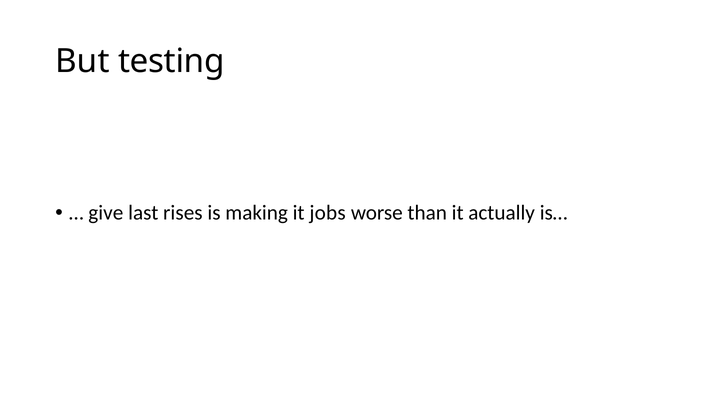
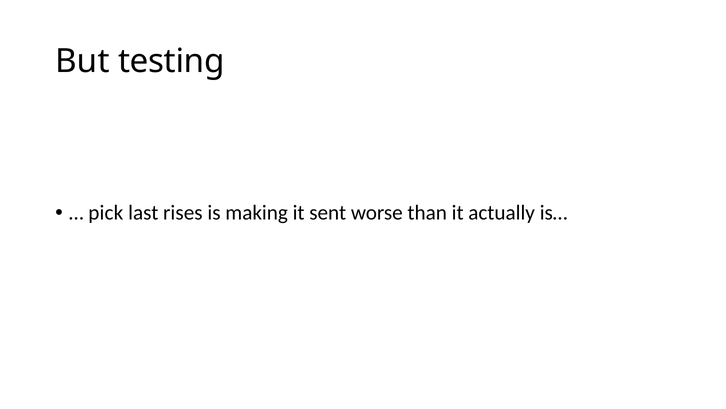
give: give -> pick
jobs: jobs -> sent
